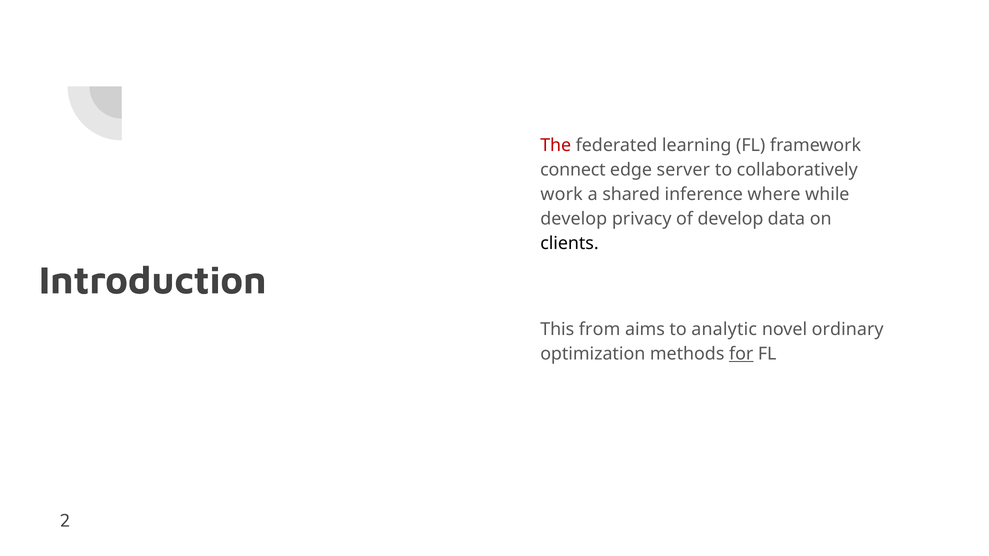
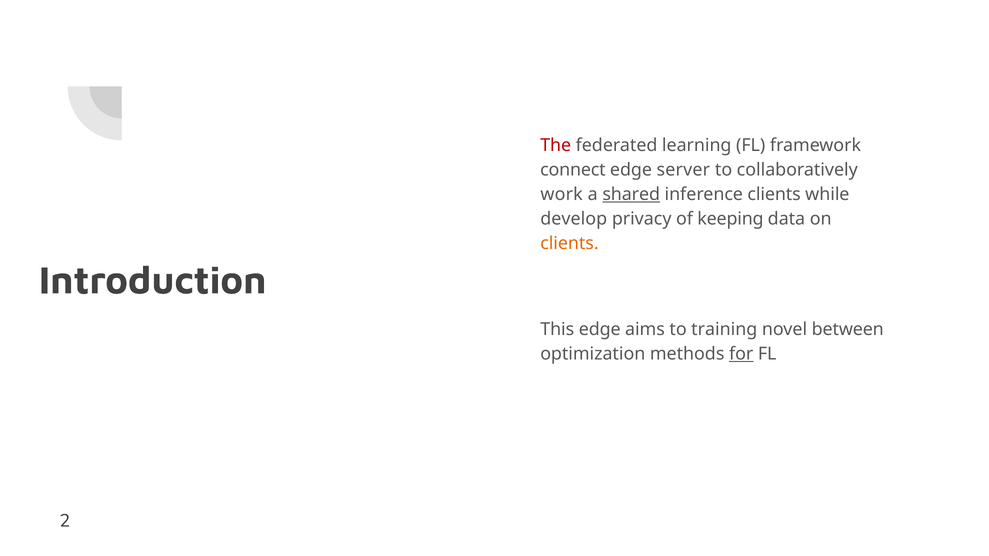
shared underline: none -> present
inference where: where -> clients
of develop: develop -> keeping
clients at (569, 244) colour: black -> orange
This from: from -> edge
analytic: analytic -> training
ordinary: ordinary -> between
